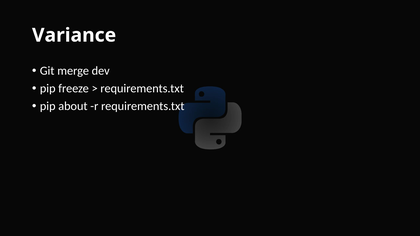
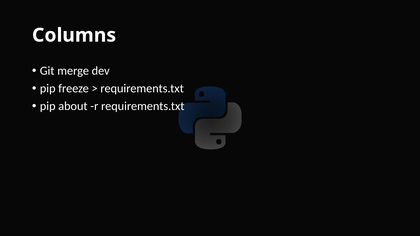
Variance: Variance -> Columns
